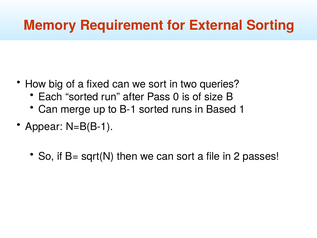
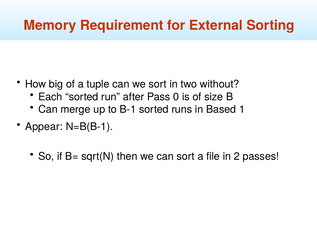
fixed: fixed -> tuple
queries: queries -> without
